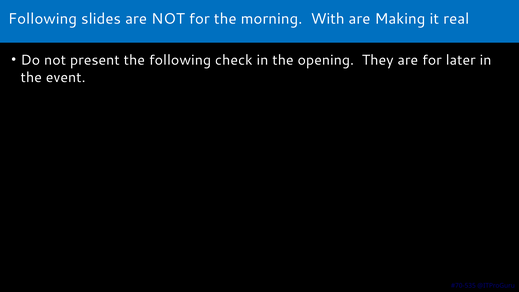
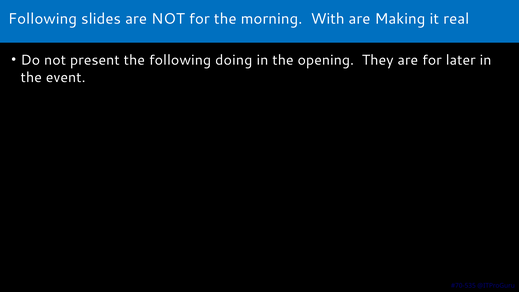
check: check -> doing
